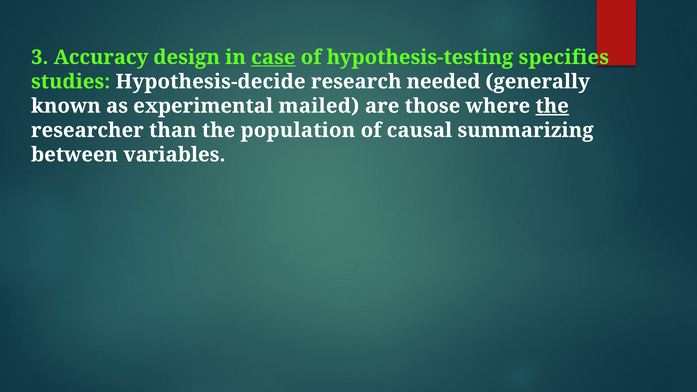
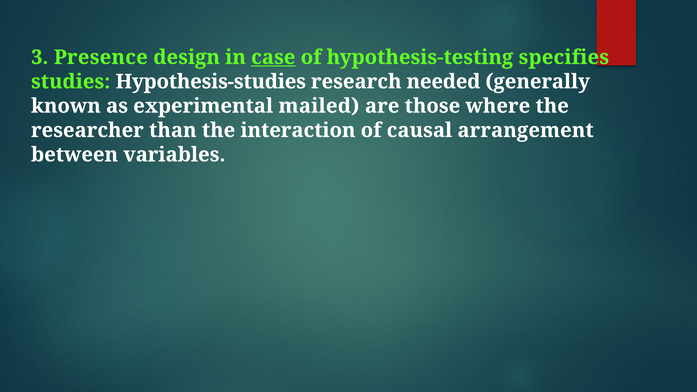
Accuracy: Accuracy -> Presence
Hypothesis-decide: Hypothesis-decide -> Hypothesis-studies
the at (552, 106) underline: present -> none
population: population -> interaction
summarizing: summarizing -> arrangement
